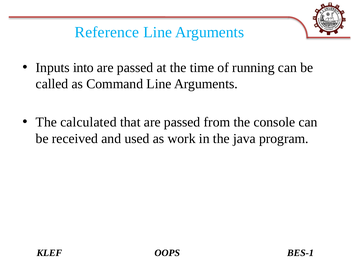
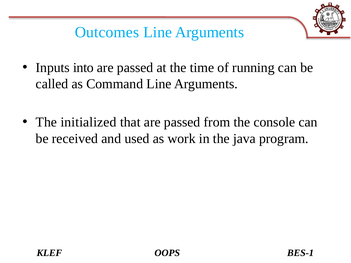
Reference: Reference -> Outcomes
calculated: calculated -> initialized
